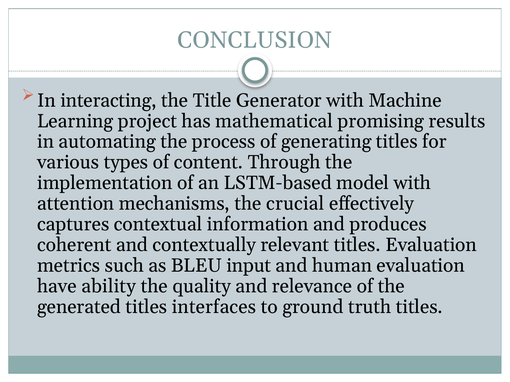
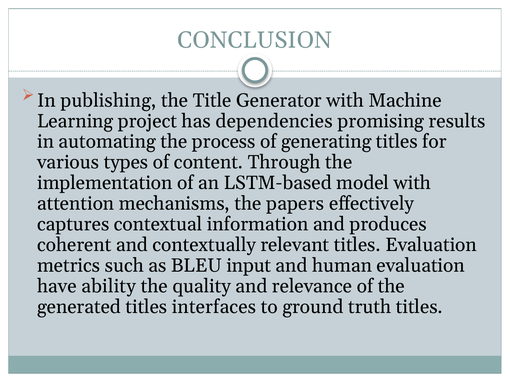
interacting: interacting -> publishing
mathematical: mathematical -> dependencies
crucial: crucial -> papers
